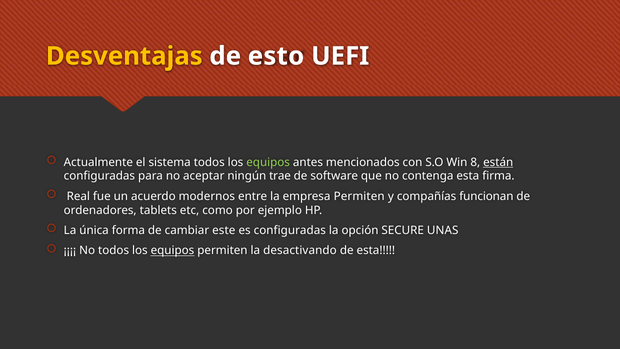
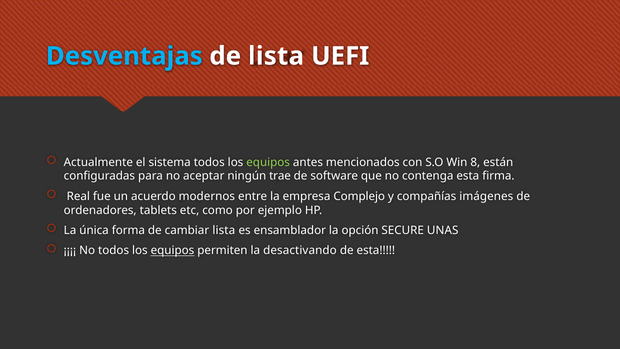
Desventajas colour: yellow -> light blue
de esto: esto -> lista
están underline: present -> none
empresa Permiten: Permiten -> Complejo
funcionan: funcionan -> imágenes
cambiar este: este -> lista
es configuradas: configuradas -> ensamblador
